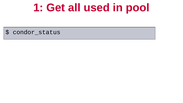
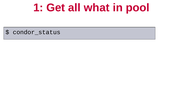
used: used -> what
